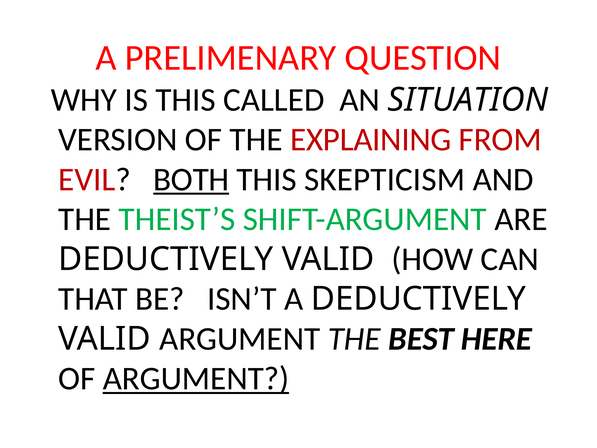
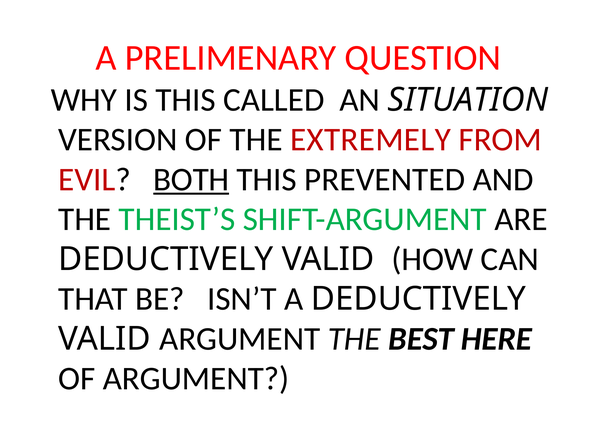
EXPLAINING: EXPLAINING -> EXTREMELY
SKEPTICISM: SKEPTICISM -> PREVENTED
ARGUMENT at (196, 378) underline: present -> none
